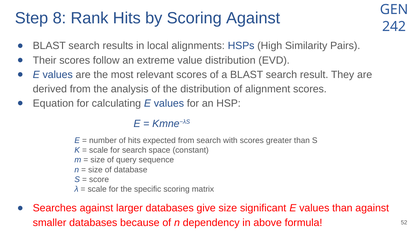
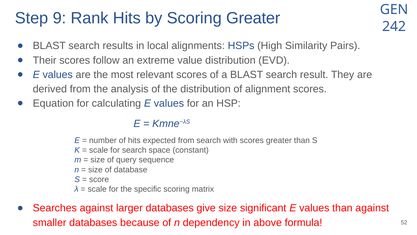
8: 8 -> 9
Scoring Against: Against -> Greater
